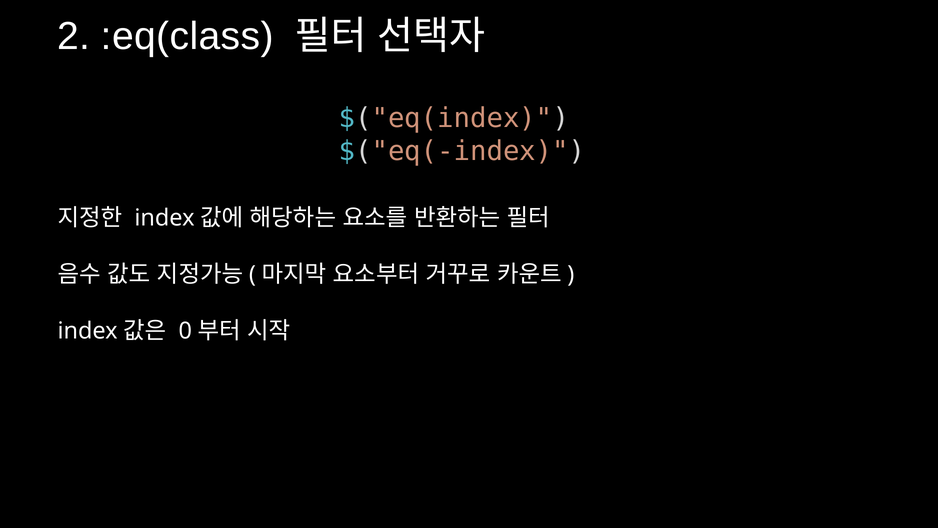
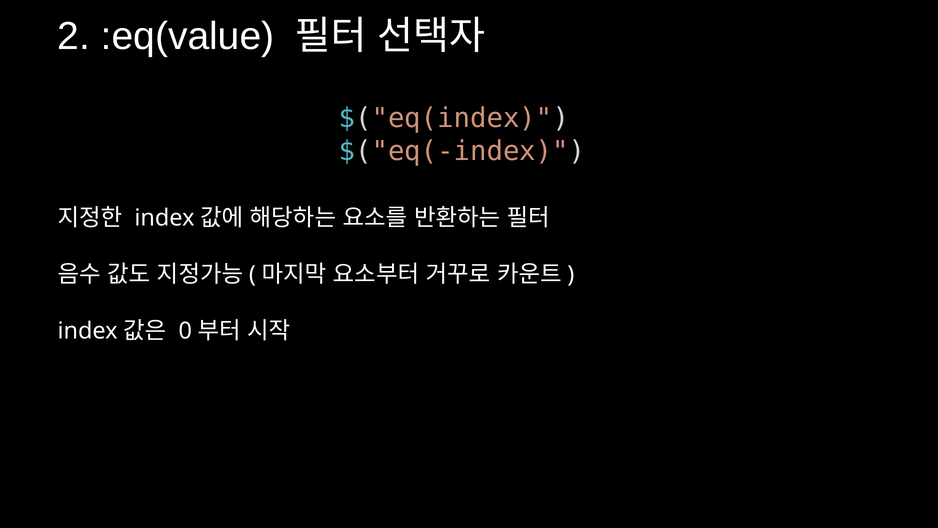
:eq(class: :eq(class -> :eq(value
